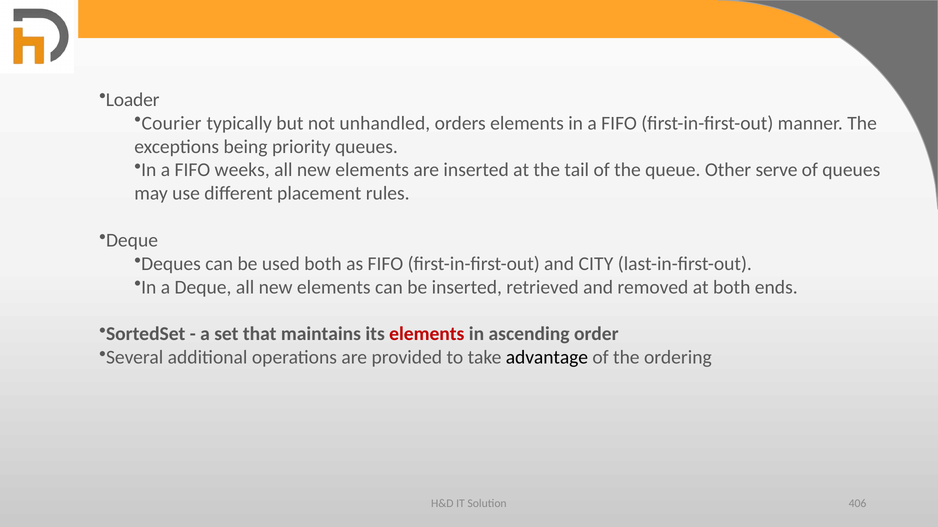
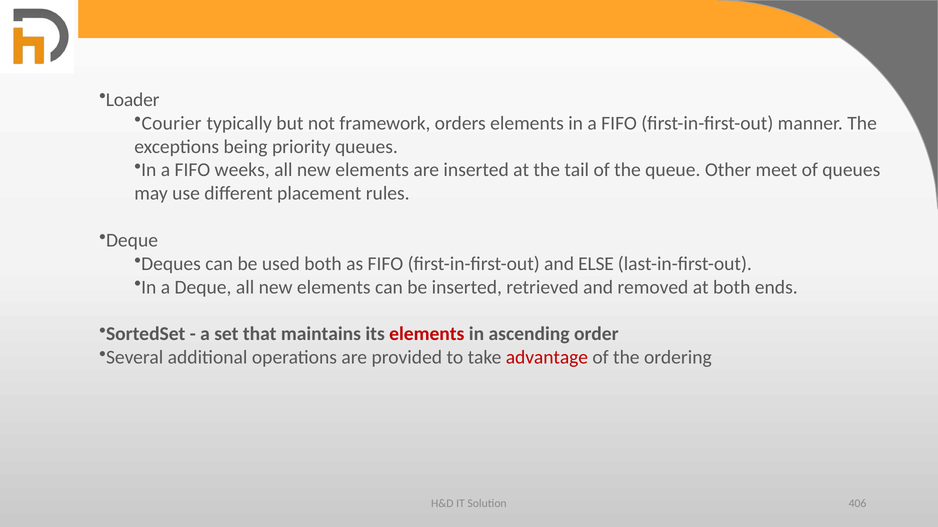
unhandled: unhandled -> framework
serve: serve -> meet
CITY: CITY -> ELSE
advantage colour: black -> red
